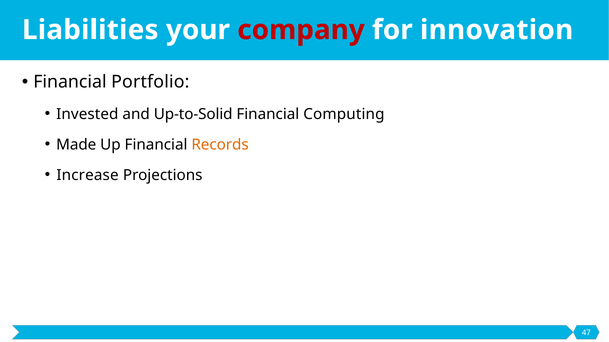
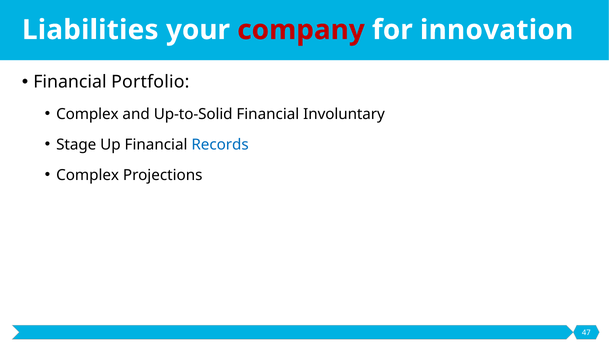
Invested at (87, 114): Invested -> Complex
Computing: Computing -> Involuntary
Made: Made -> Stage
Records colour: orange -> blue
Increase at (88, 175): Increase -> Complex
